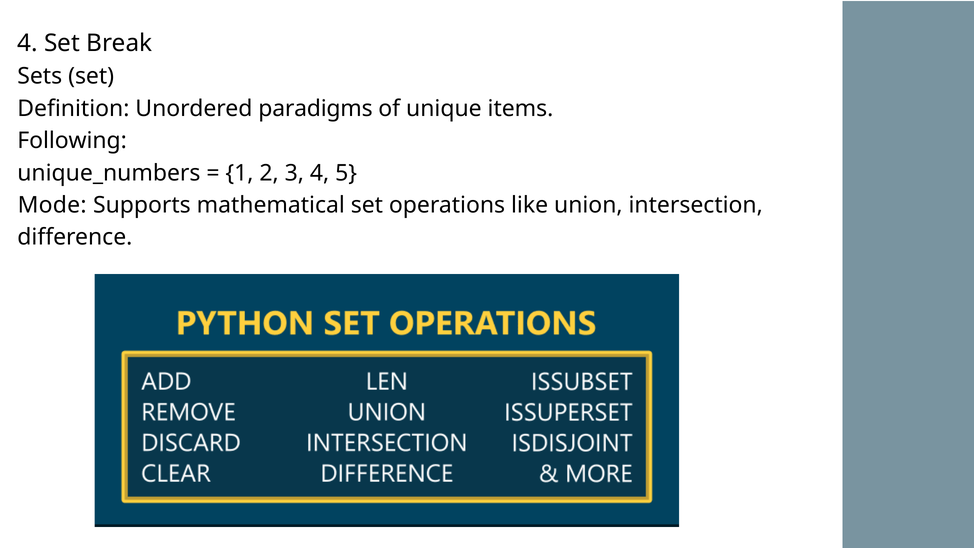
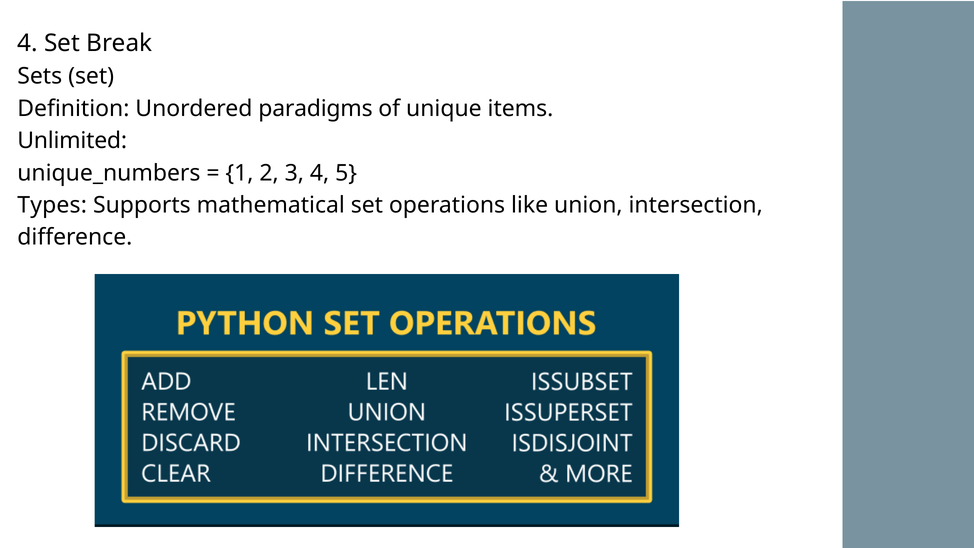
Following: Following -> Unlimited
Mode: Mode -> Types
